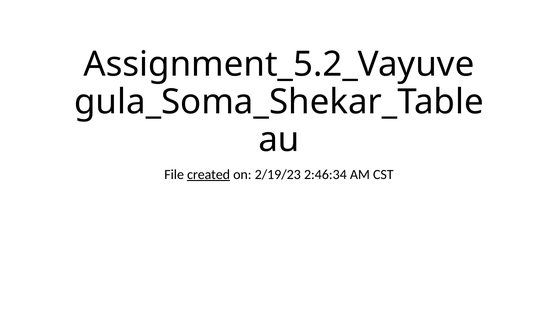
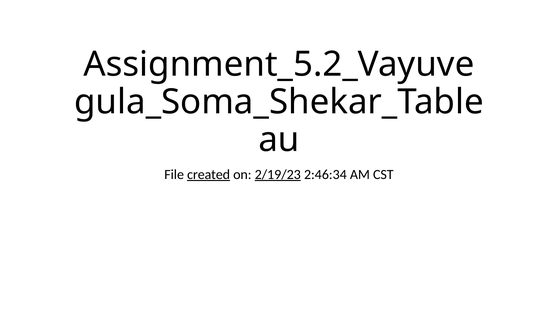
2/19/23 underline: none -> present
